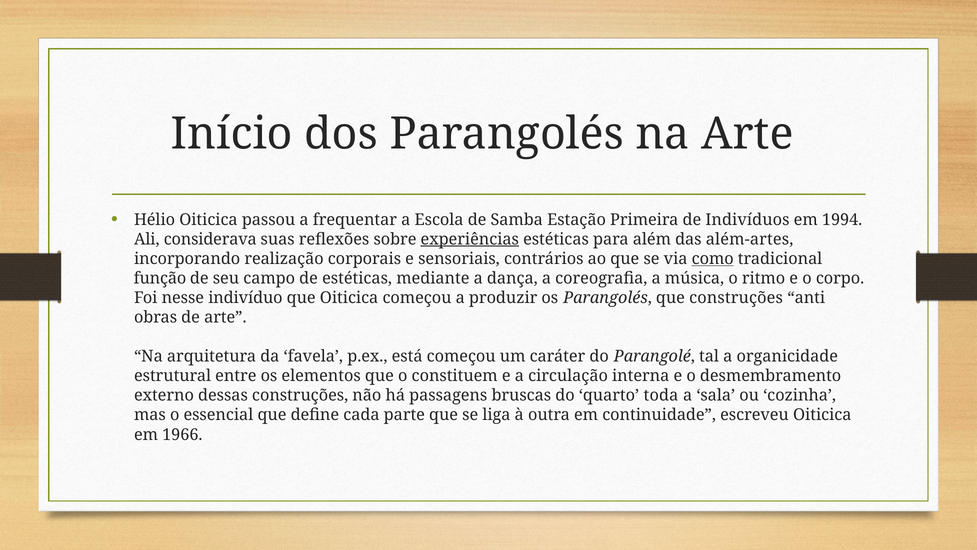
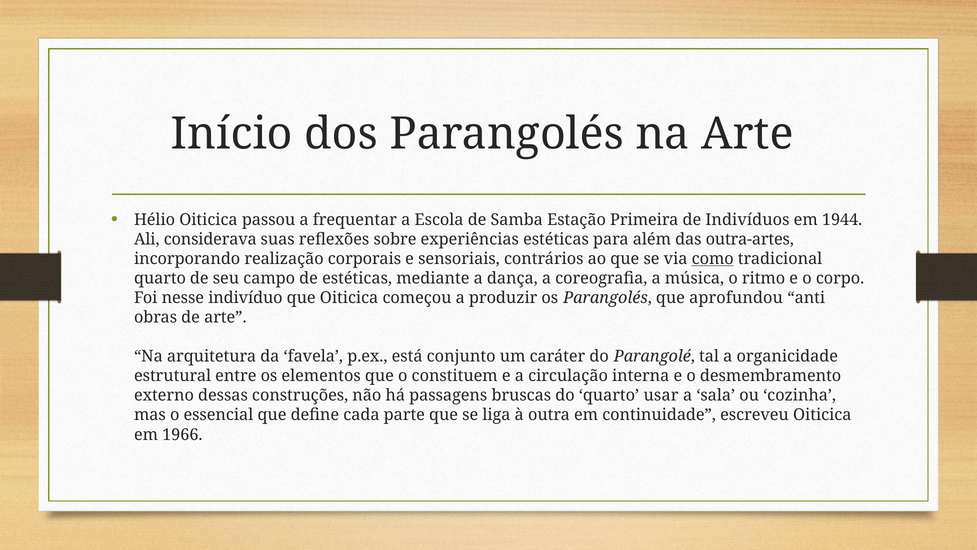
1994: 1994 -> 1944
experiências underline: present -> none
além-artes: além-artes -> outra-artes
função at (160, 278): função -> quarto
que construções: construções -> aprofundou
está começou: começou -> conjunto
toda: toda -> usar
